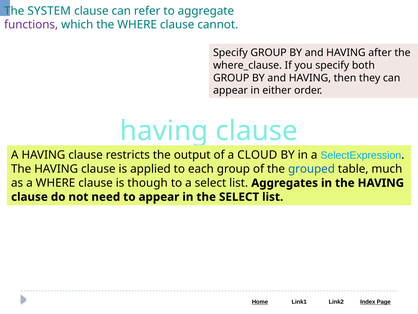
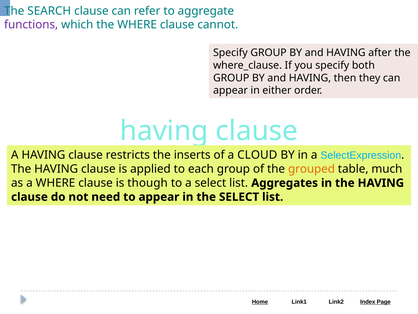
SYSTEM: SYSTEM -> SEARCH
output: output -> inserts
grouped colour: blue -> orange
